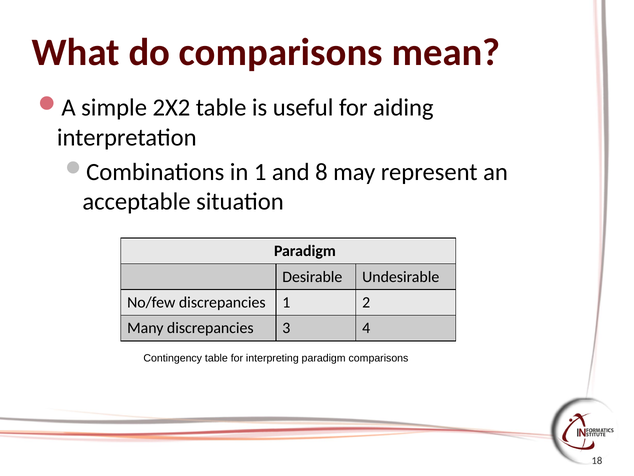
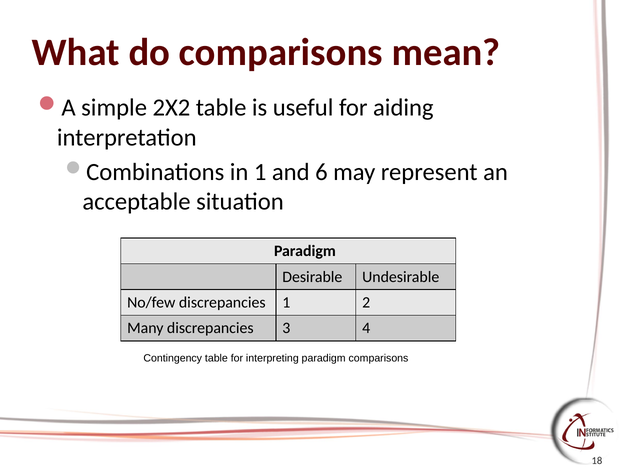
8: 8 -> 6
